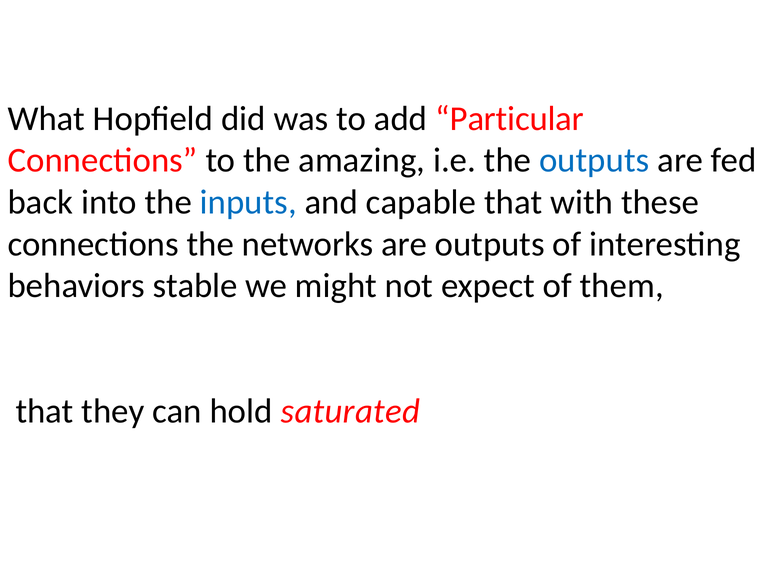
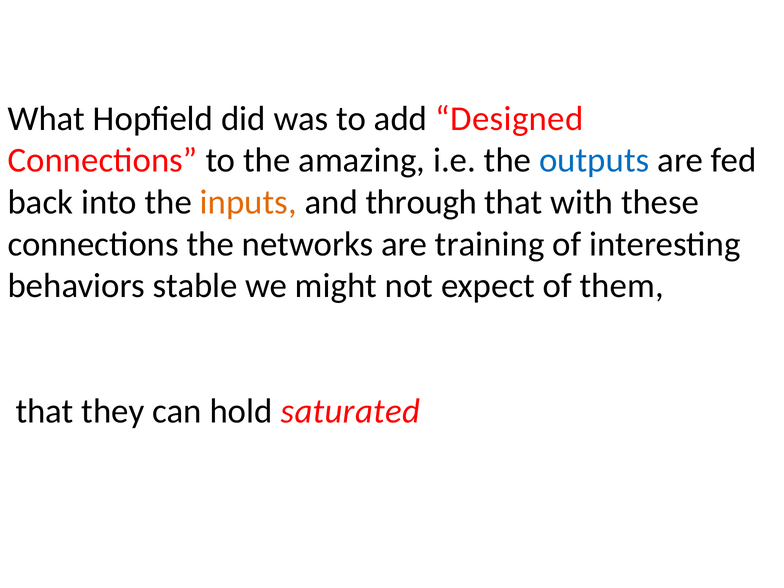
Particular: Particular -> Designed
inputs colour: blue -> orange
capable: capable -> through
are outputs: outputs -> training
